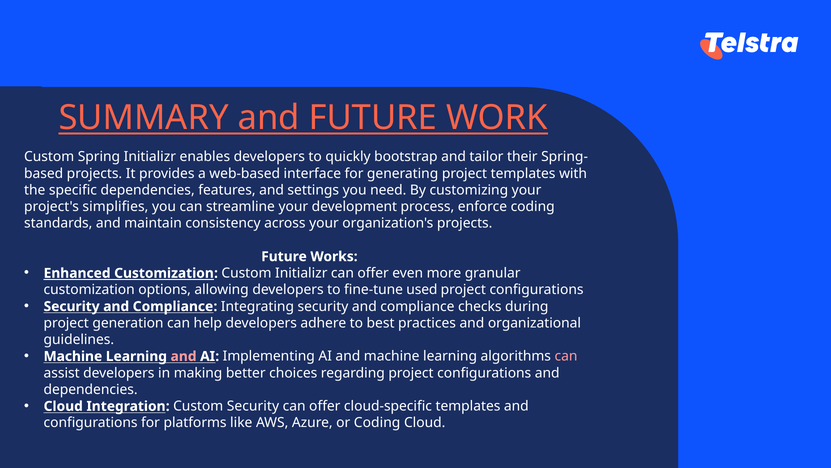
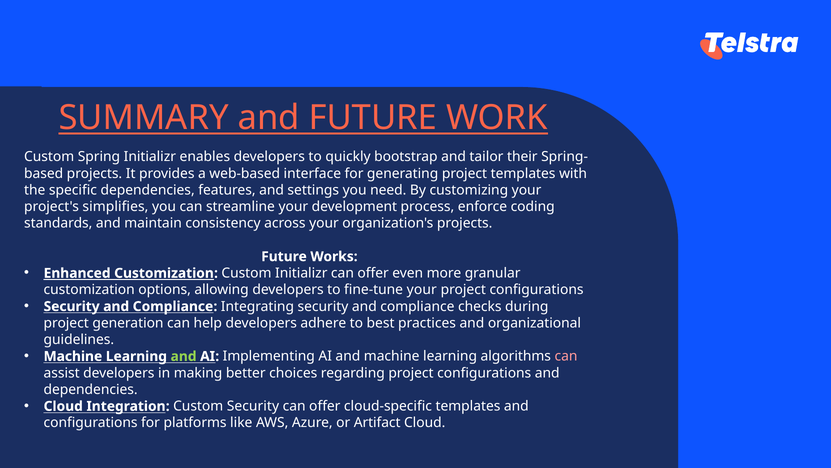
fine-tune used: used -> your
and at (184, 356) colour: pink -> light green
or Coding: Coding -> Artifact
